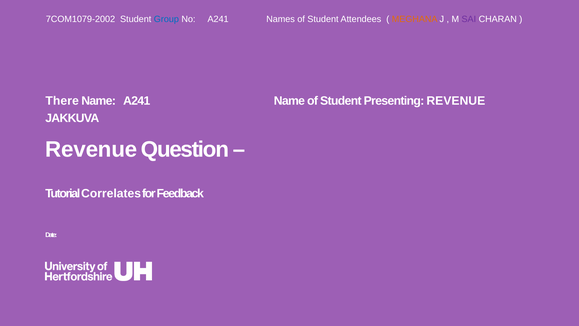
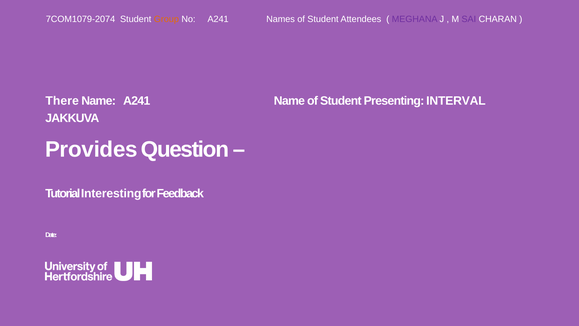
7COM1079-2002: 7COM1079-2002 -> 7COM1079-2074
Group colour: blue -> orange
MEGHANA colour: orange -> purple
Presenting REVENUE: REVENUE -> INTERVAL
Revenue at (91, 149): Revenue -> Provides
Correlates: Correlates -> Interesting
